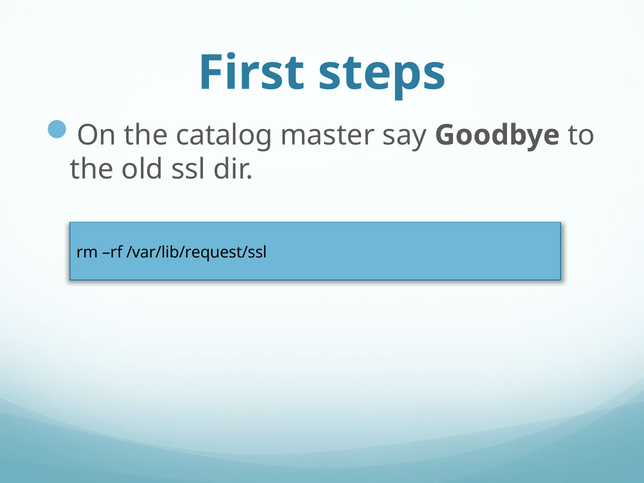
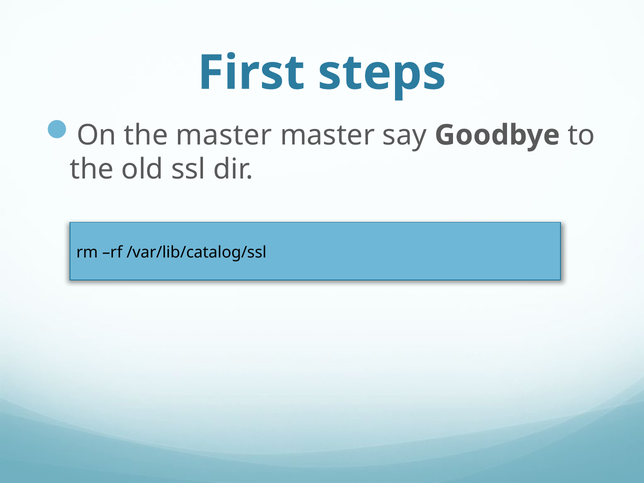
the catalog: catalog -> master
/var/lib/request/ssl: /var/lib/request/ssl -> /var/lib/catalog/ssl
